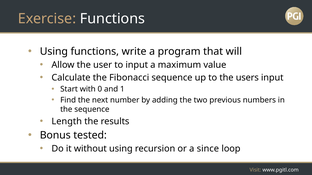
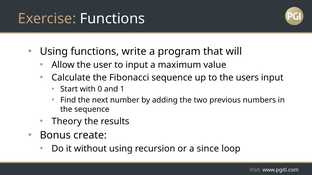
Length: Length -> Theory
tested: tested -> create
